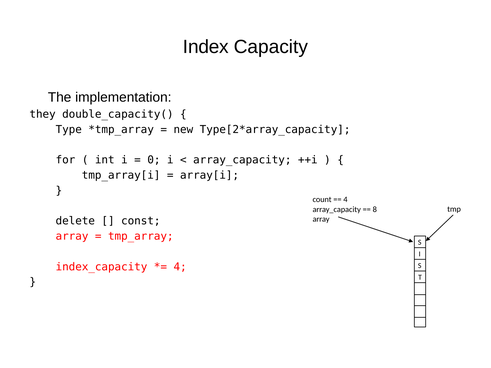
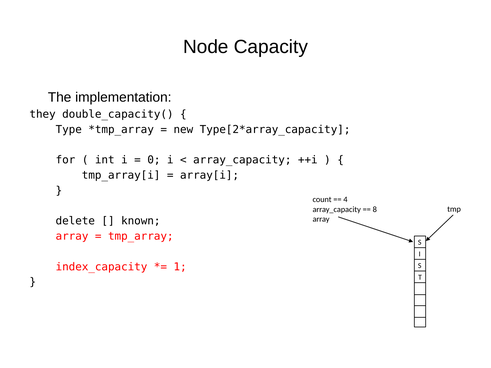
Index: Index -> Node
const: const -> known
4 at (180, 267): 4 -> 1
